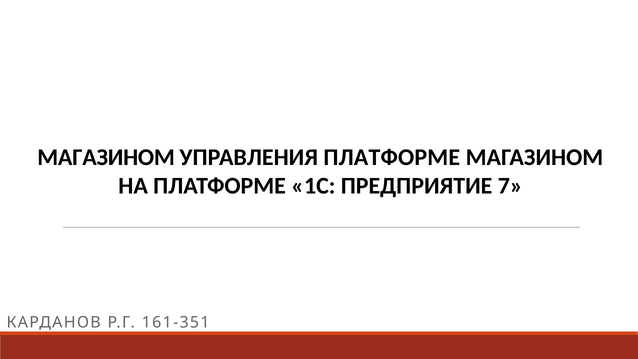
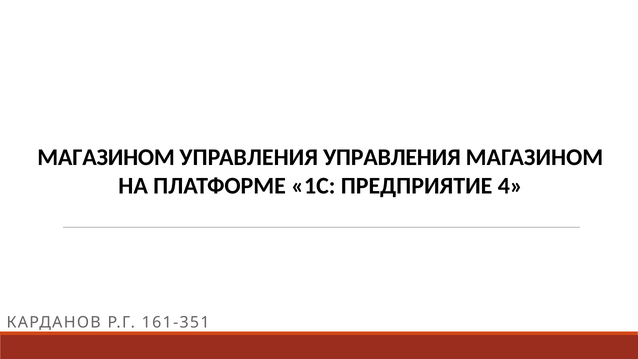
УПРАВЛЕНИЯ ПЛАТФОРМЕ: ПЛАТФОРМЕ -> УПРАВЛЕНИЯ
7: 7 -> 4
